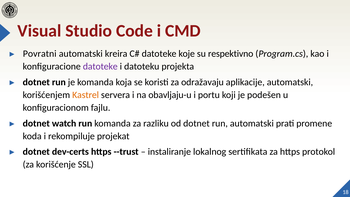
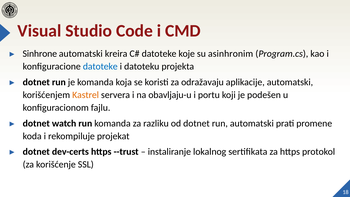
Povratni: Povratni -> Sinhrone
respektivno: respektivno -> asinhronim
datoteke at (100, 66) colour: purple -> blue
